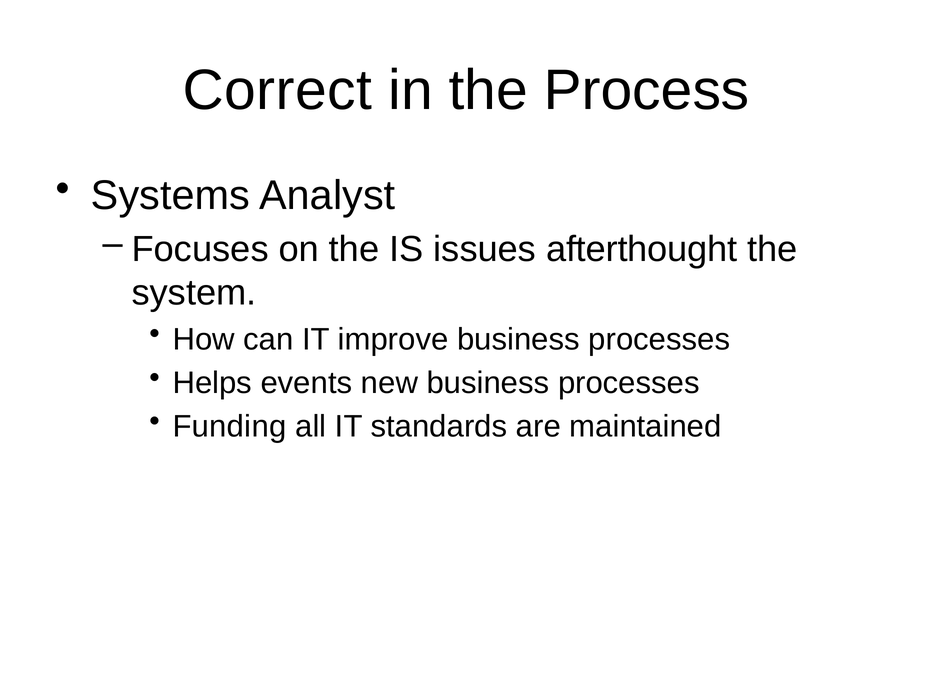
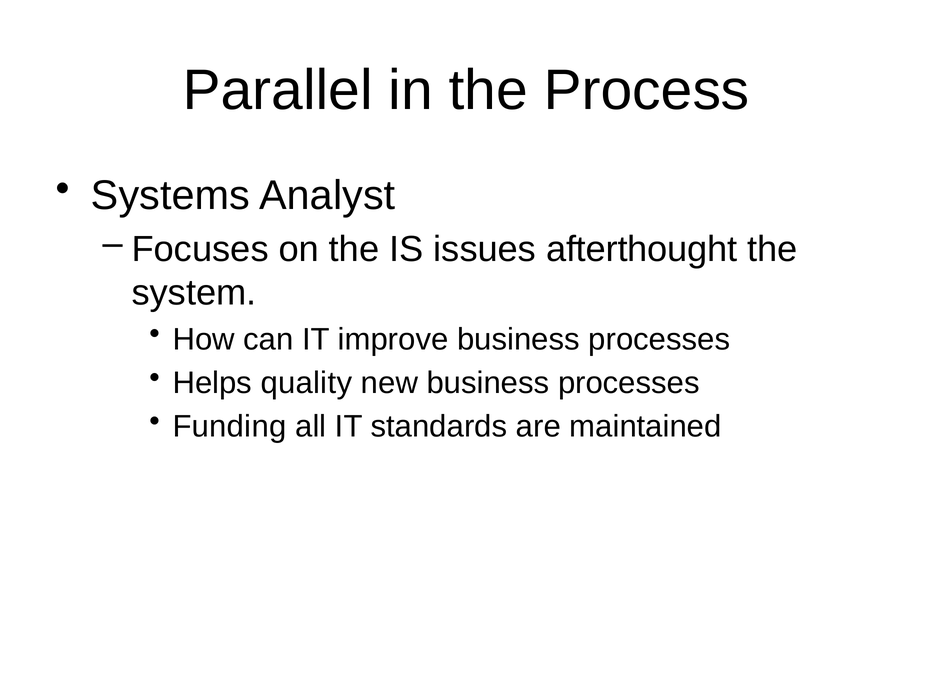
Correct: Correct -> Parallel
events: events -> quality
